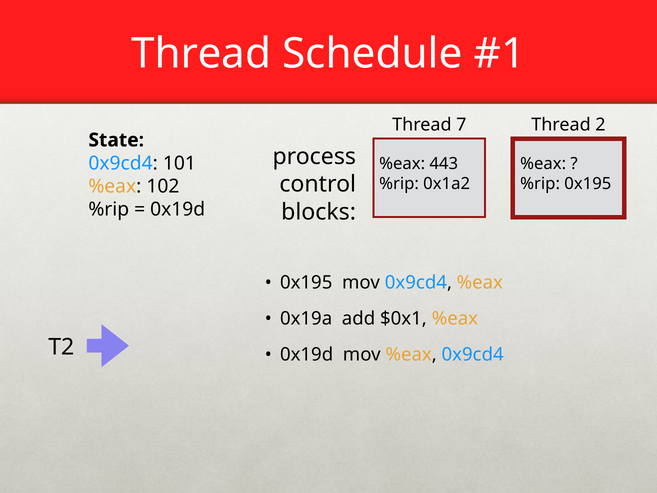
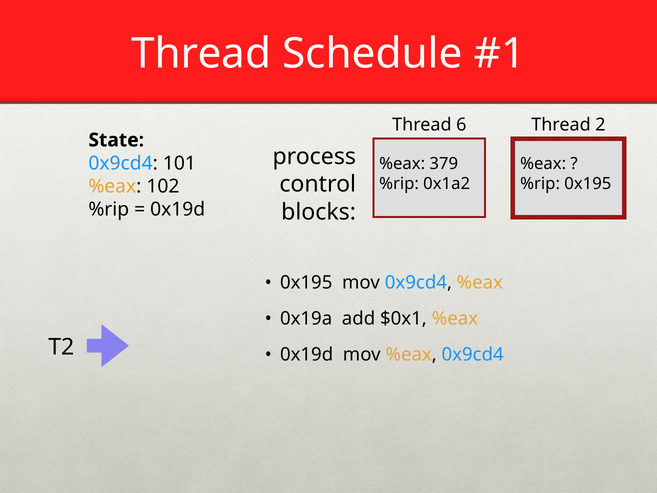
7: 7 -> 6
443: 443 -> 379
